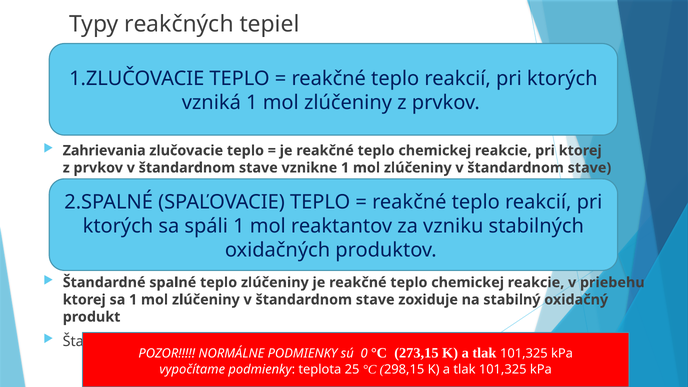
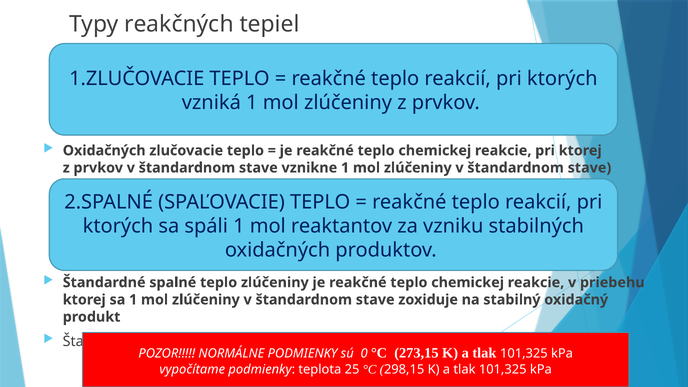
Zahrievania at (104, 151): Zahrievania -> Oxidačných
